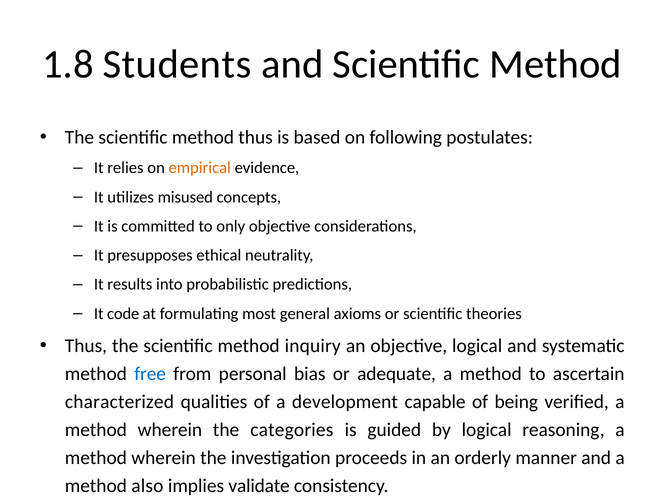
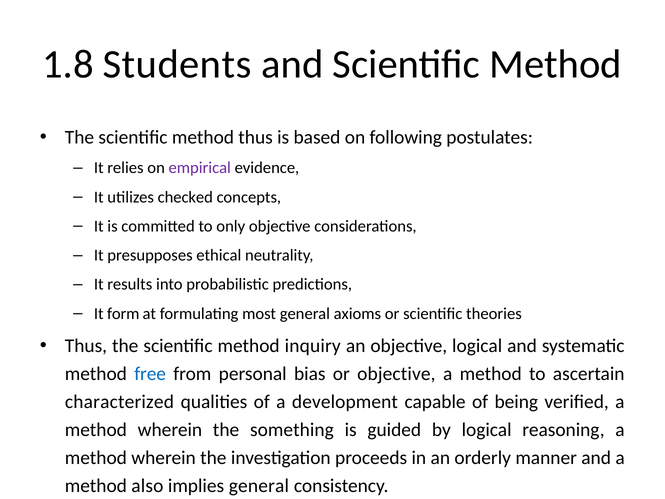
empirical colour: orange -> purple
misused: misused -> checked
code: code -> form
or adequate: adequate -> objective
categories: categories -> something
implies validate: validate -> general
